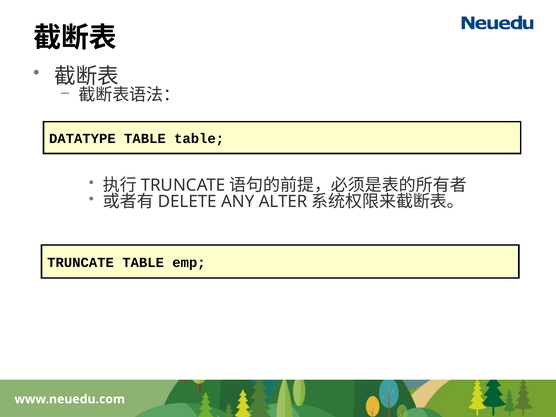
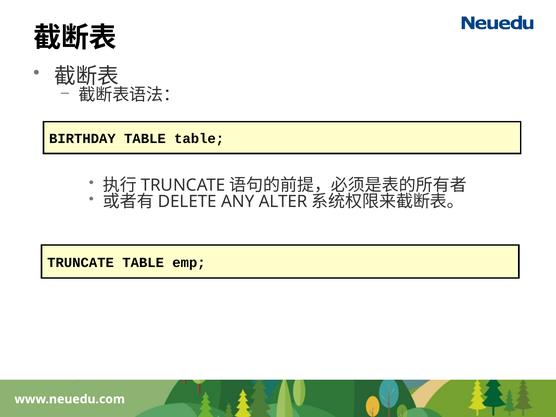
DATATYPE: DATATYPE -> BIRTHDAY
